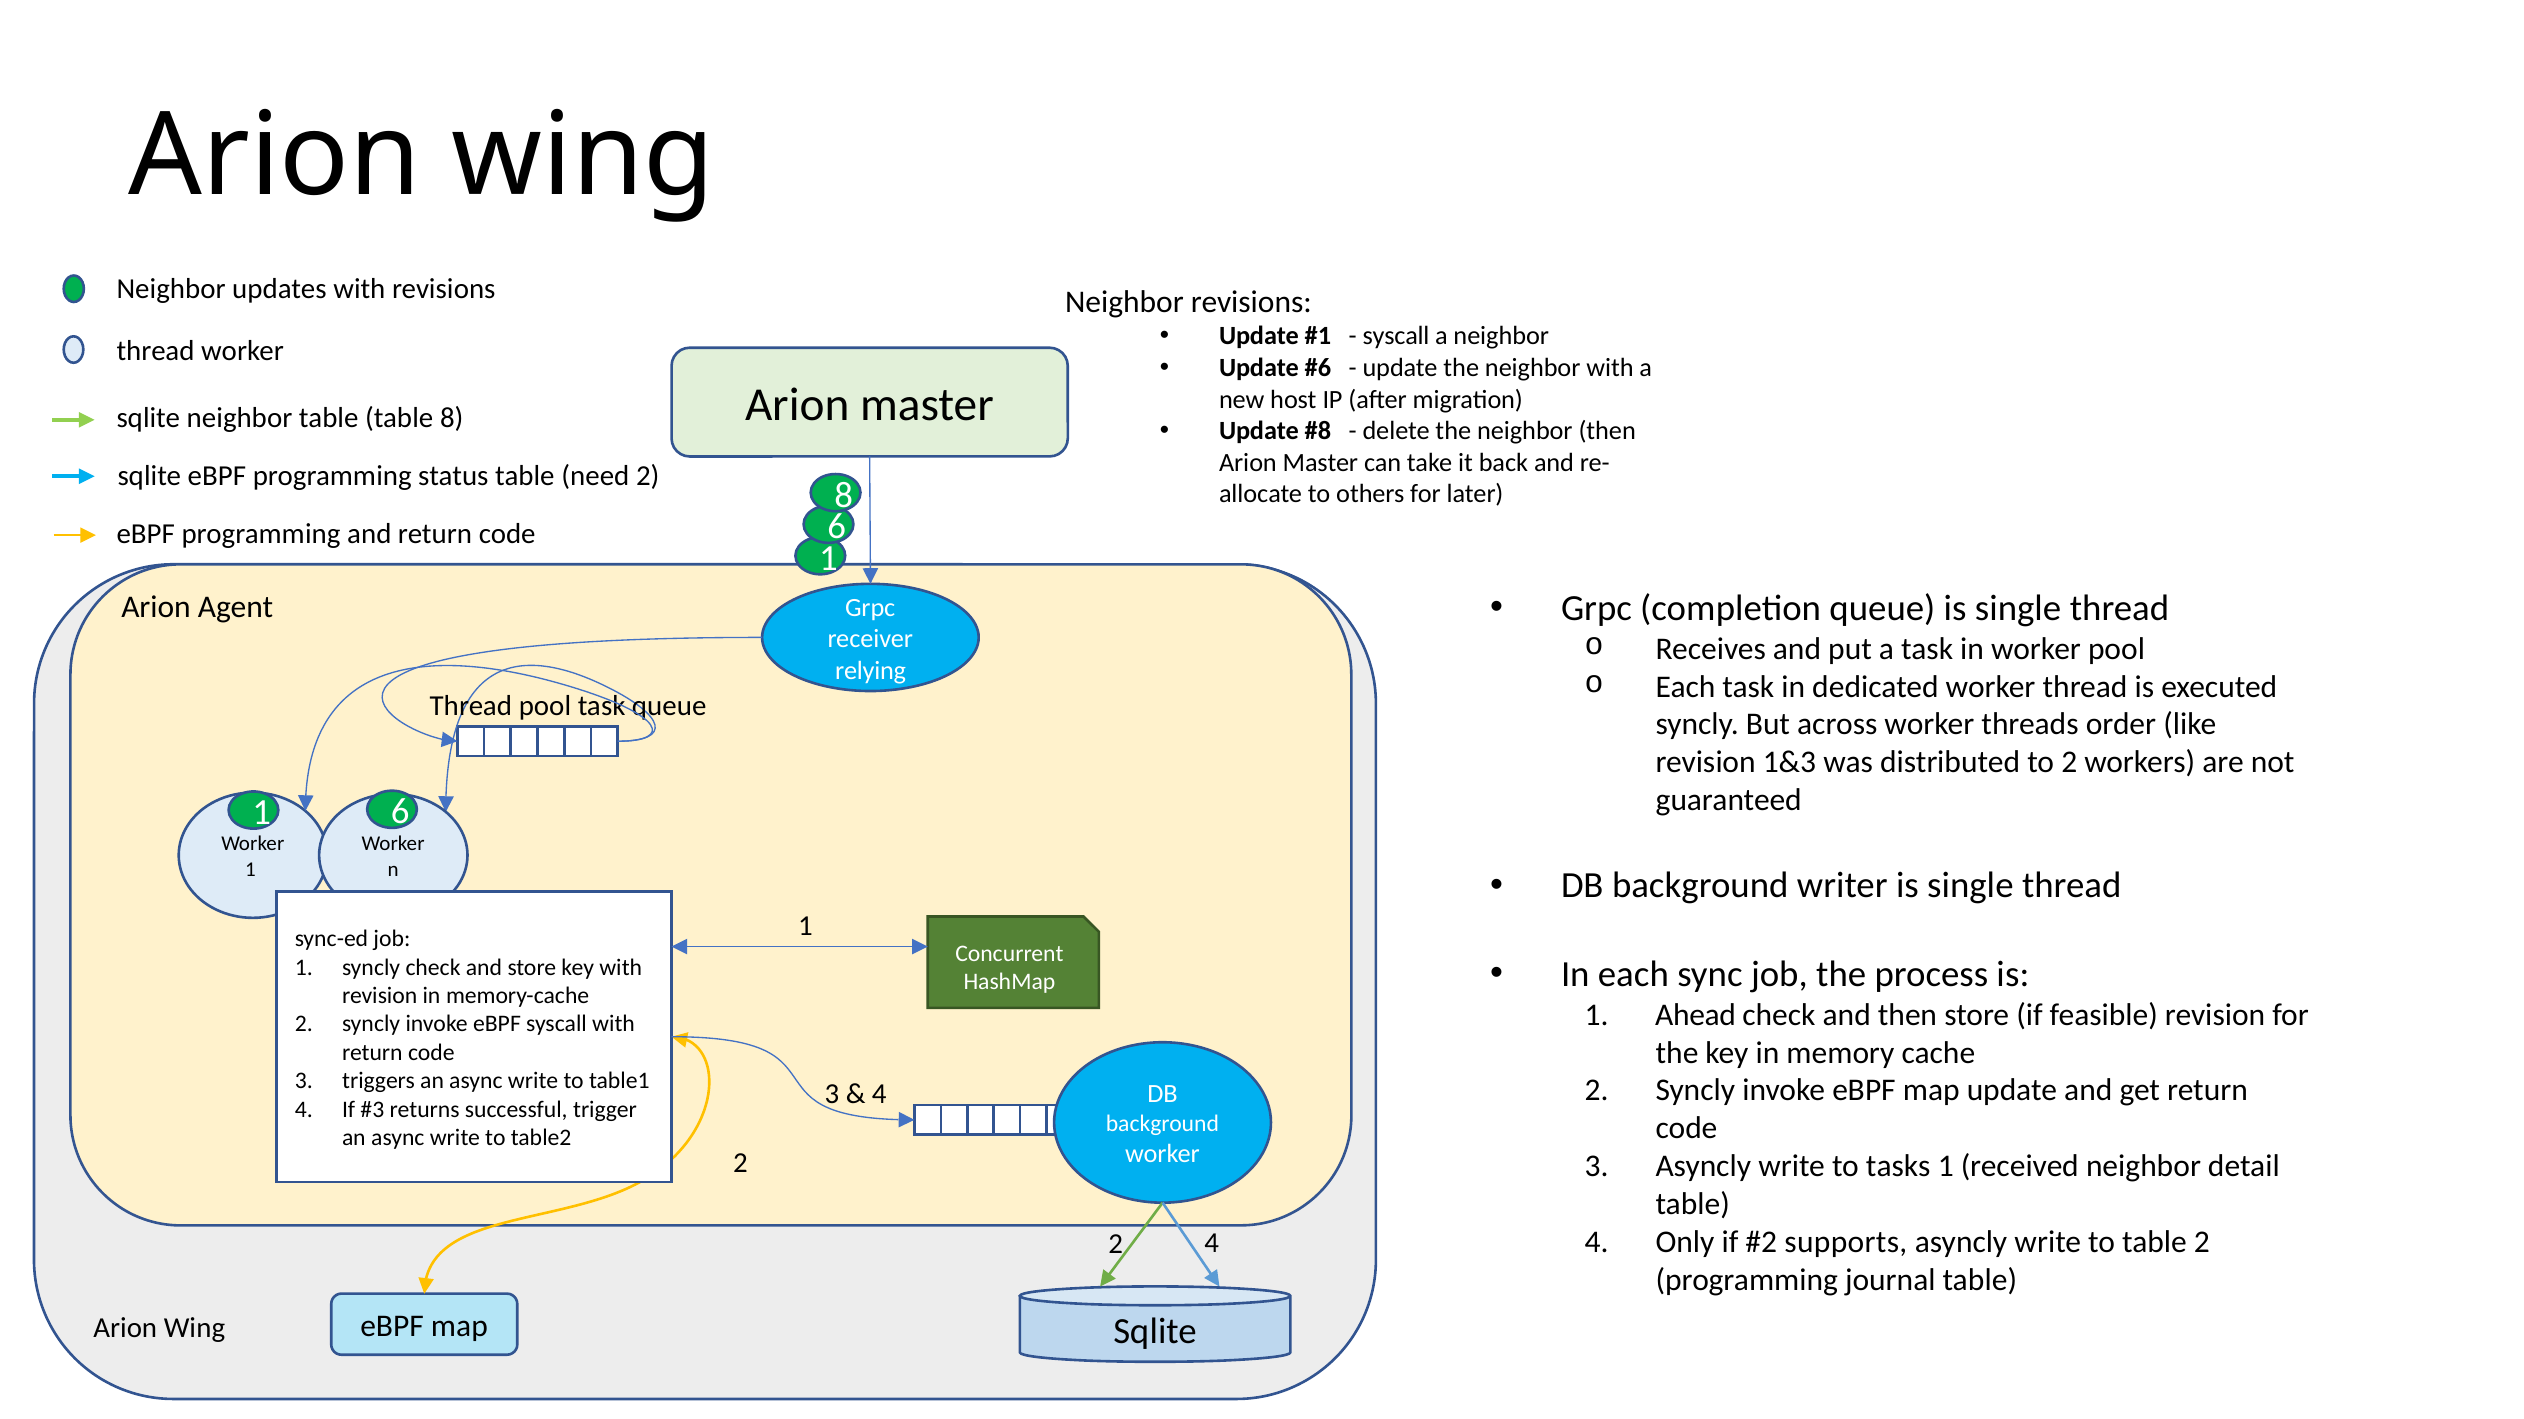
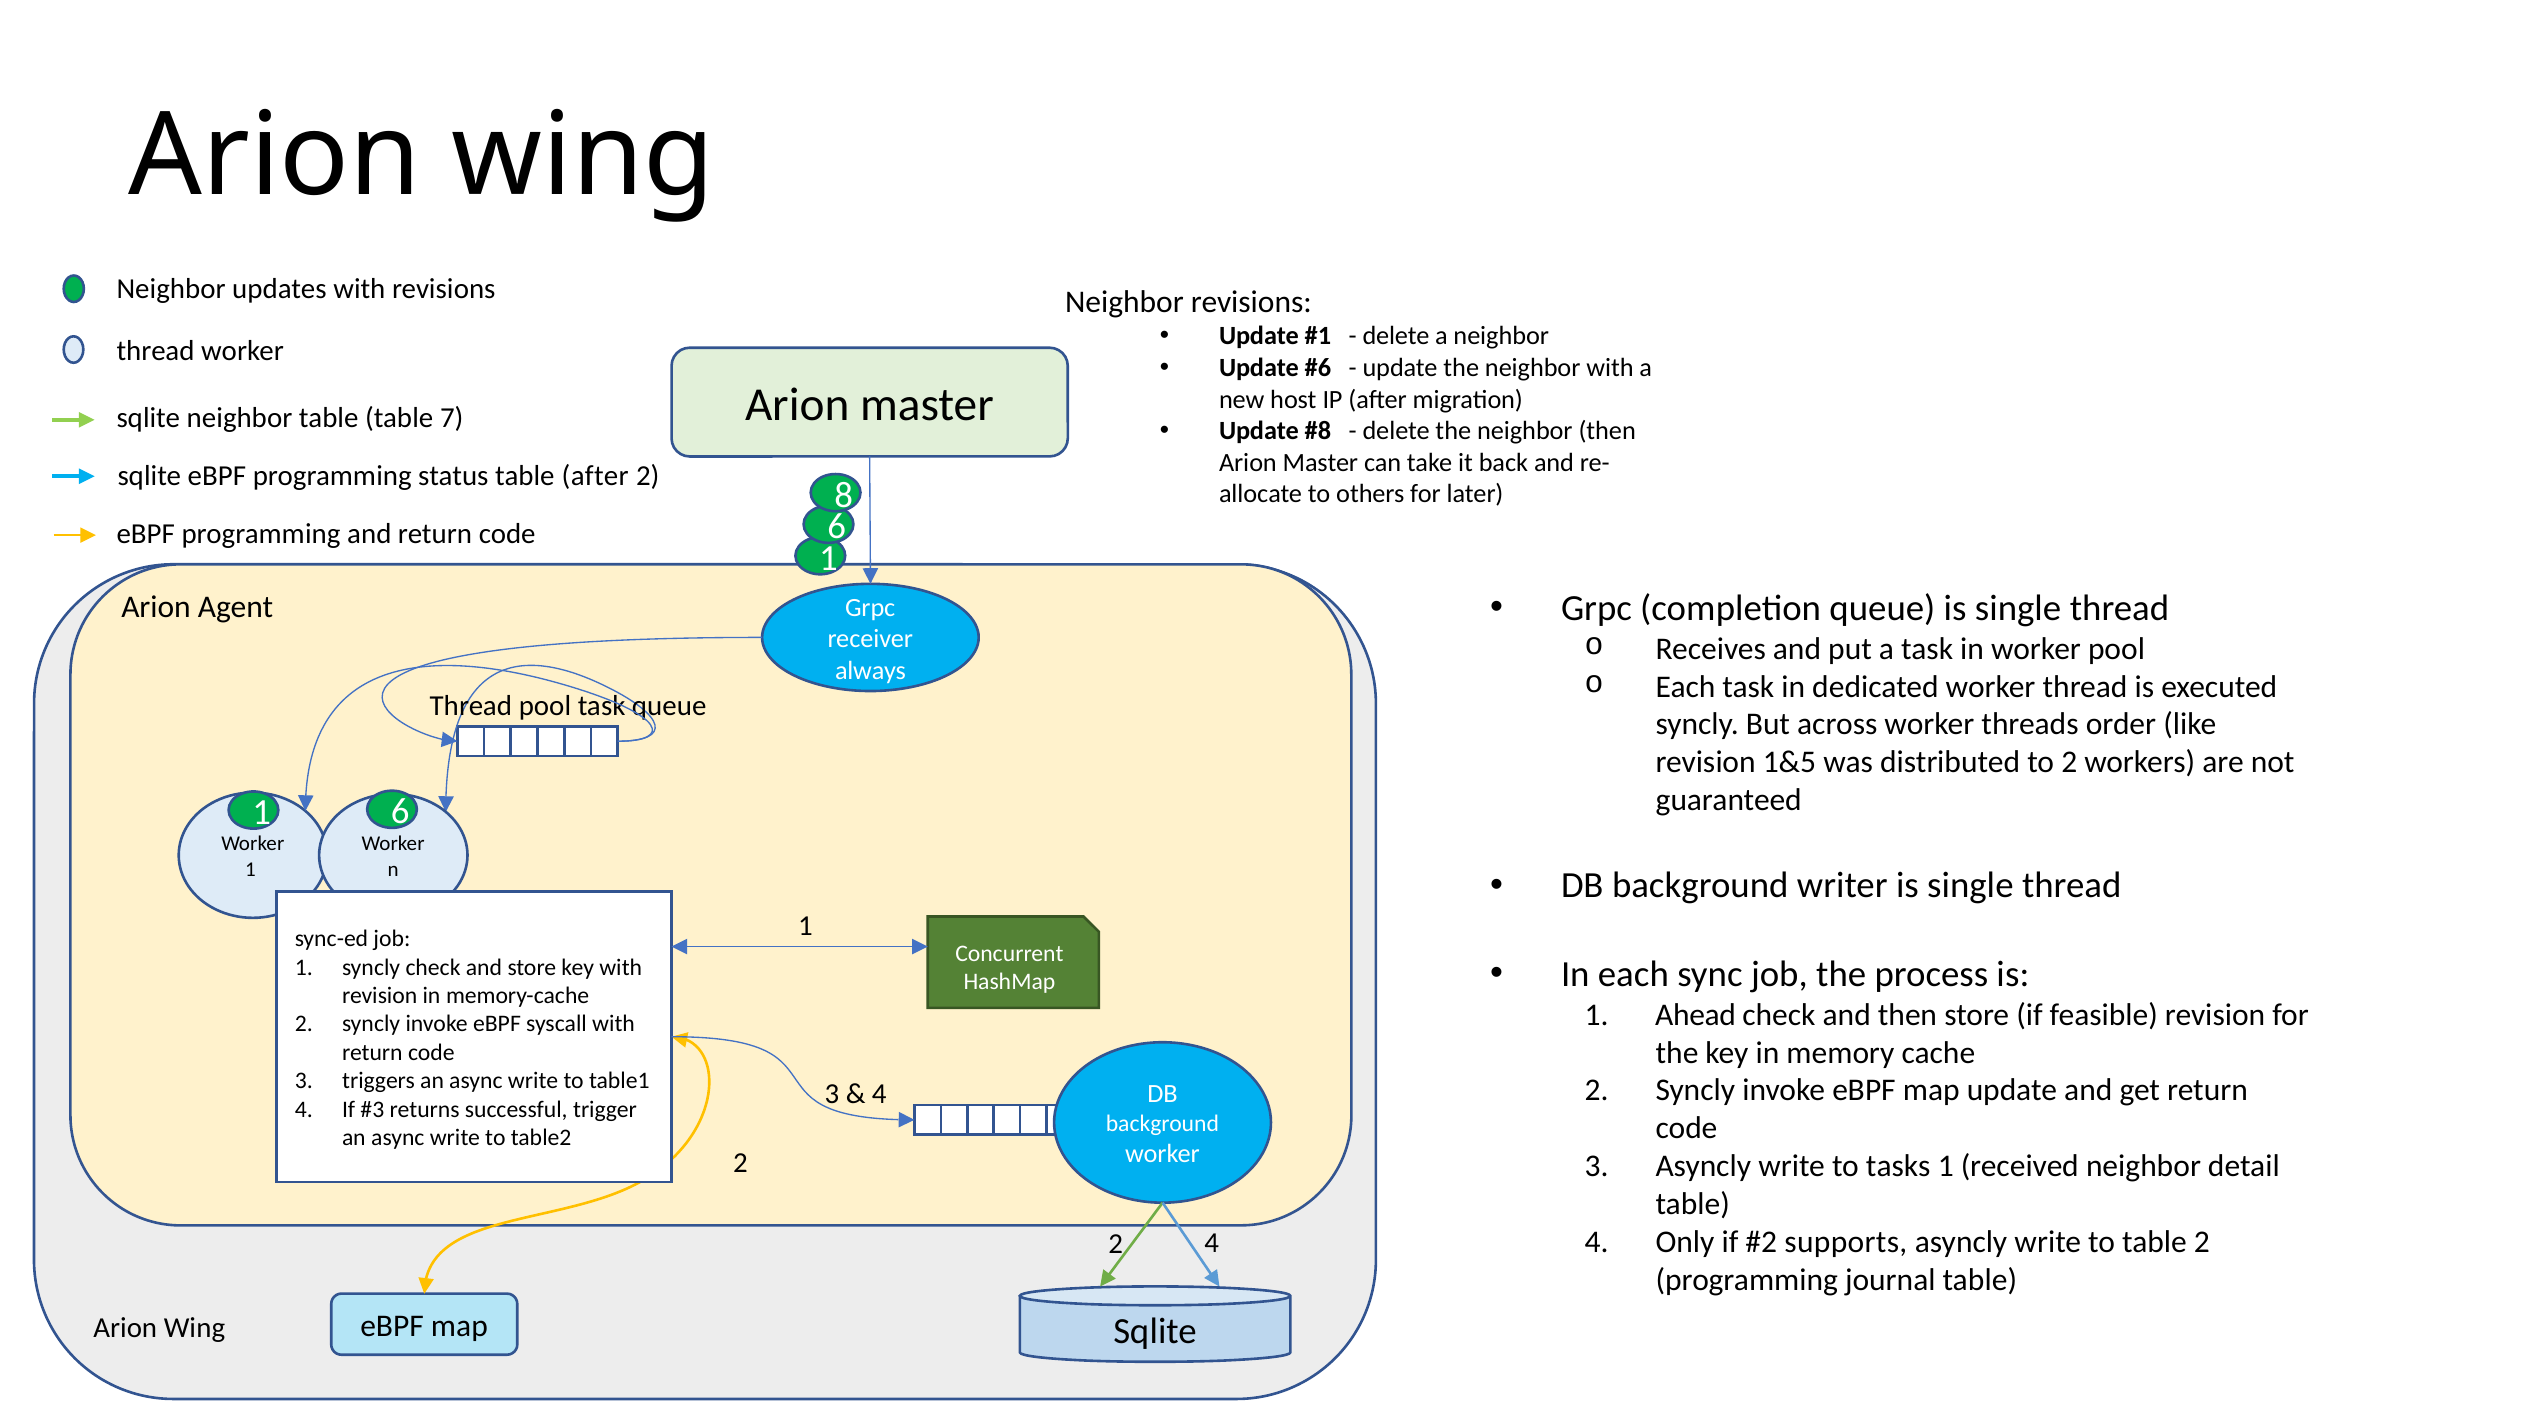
syscall at (1396, 336): syscall -> delete
table 8: 8 -> 7
table need: need -> after
relying: relying -> always
1&3: 1&3 -> 1&5
